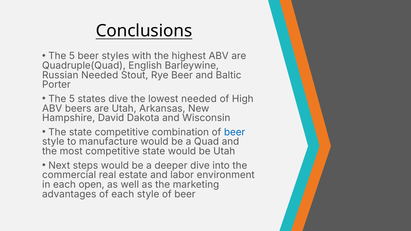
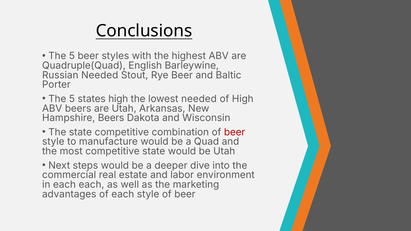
states dive: dive -> high
Hampshire David: David -> Beers
beer at (235, 132) colour: blue -> red
each open: open -> each
